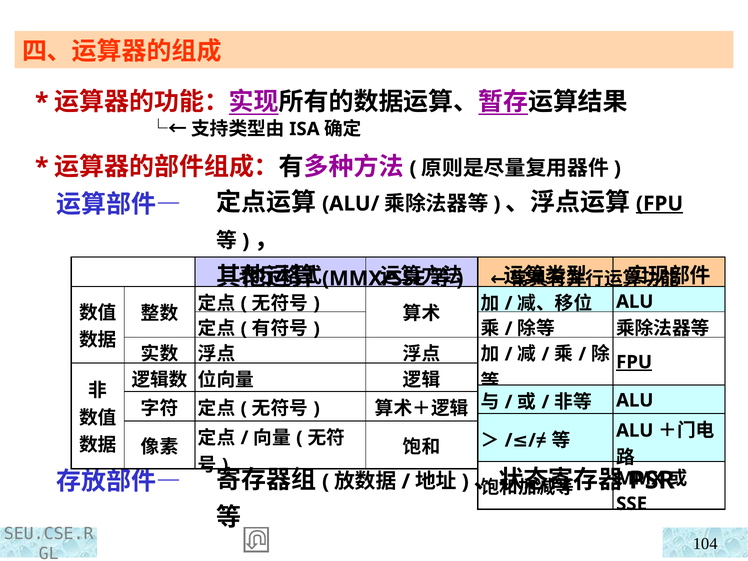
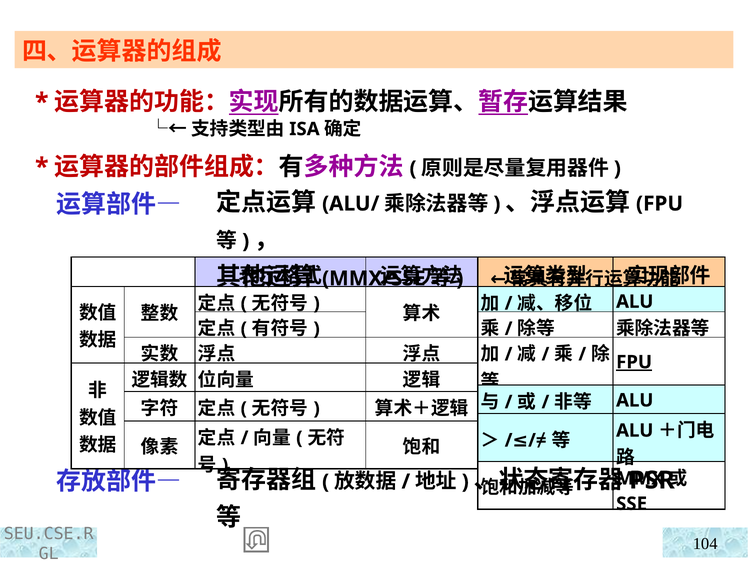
FPU at (660, 204) underline: present -> none
